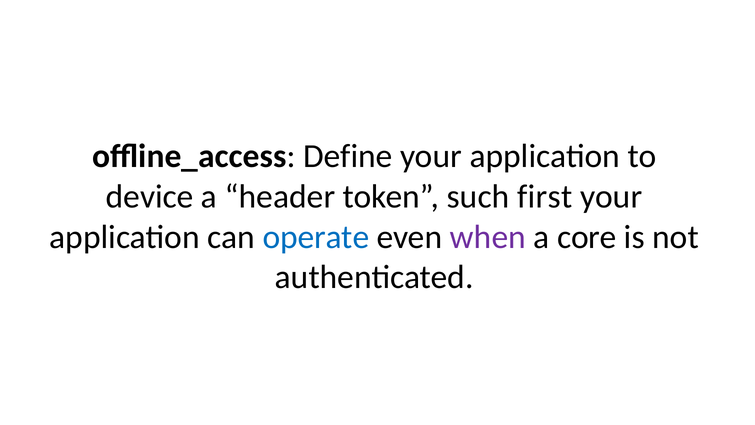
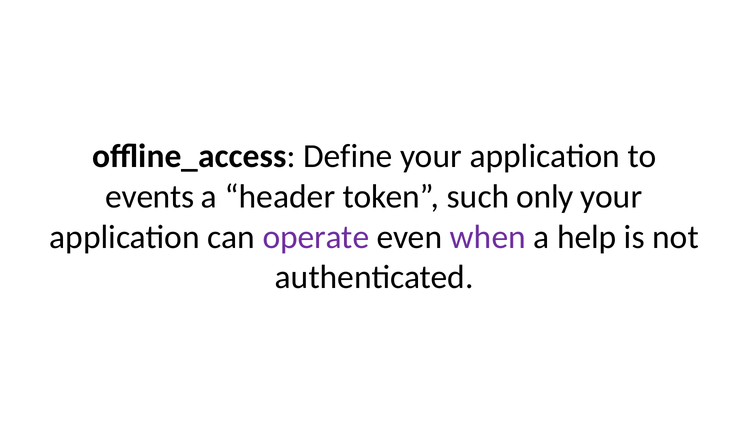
device: device -> events
first: first -> only
operate colour: blue -> purple
core: core -> help
